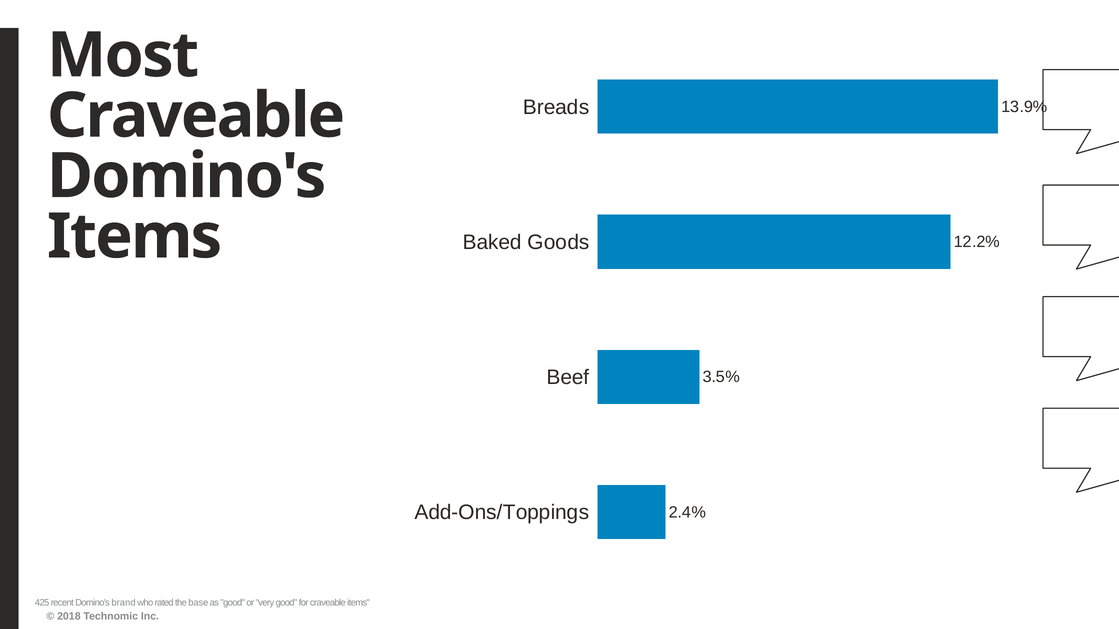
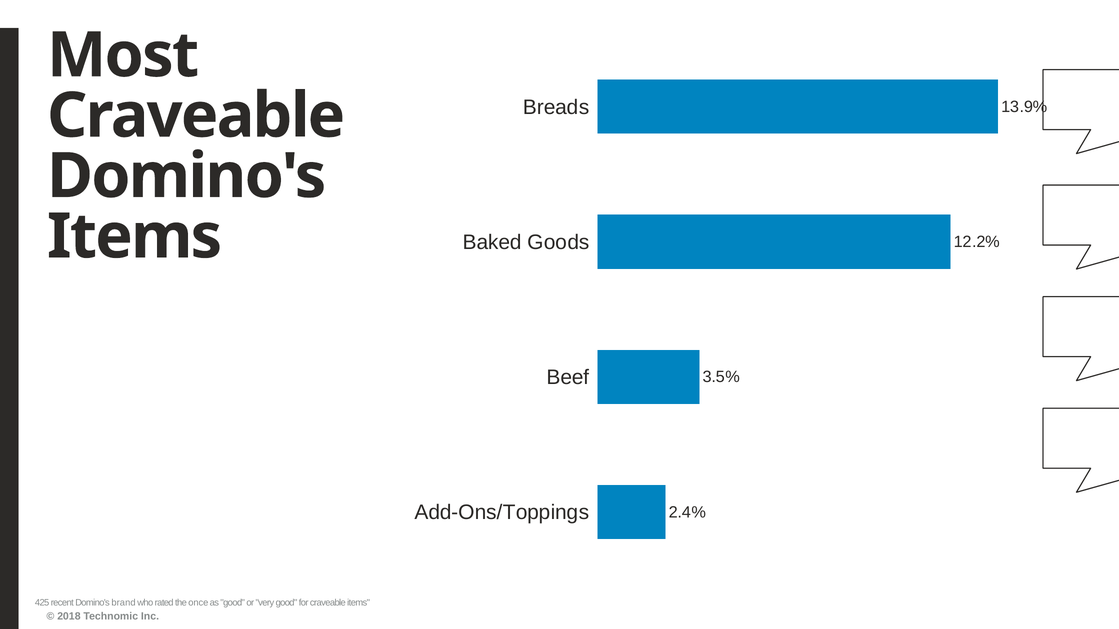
base: base -> once
